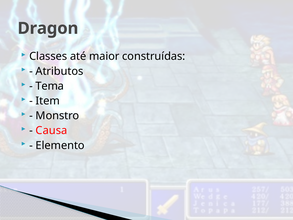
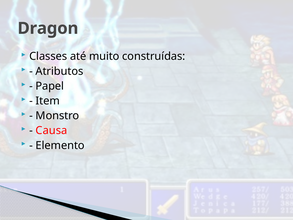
maior: maior -> muito
Tema: Tema -> Papel
